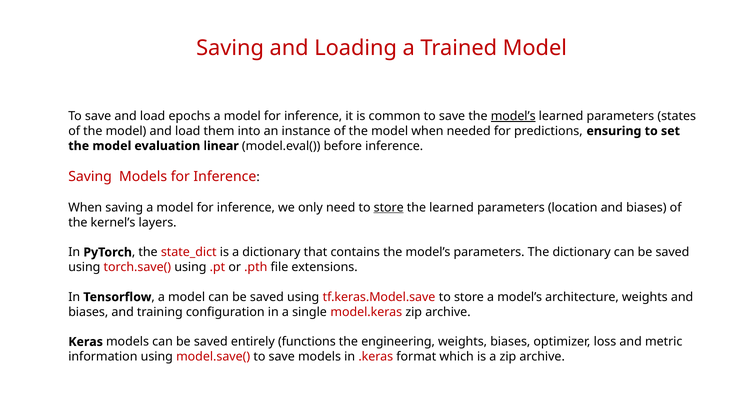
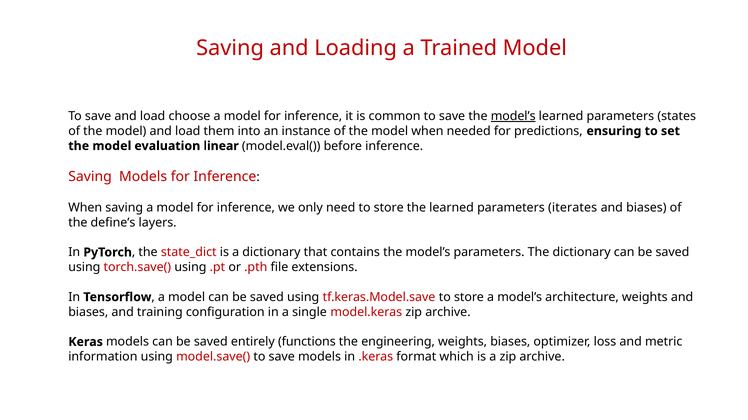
epochs: epochs -> choose
store at (389, 208) underline: present -> none
location: location -> iterates
kernel’s: kernel’s -> define’s
